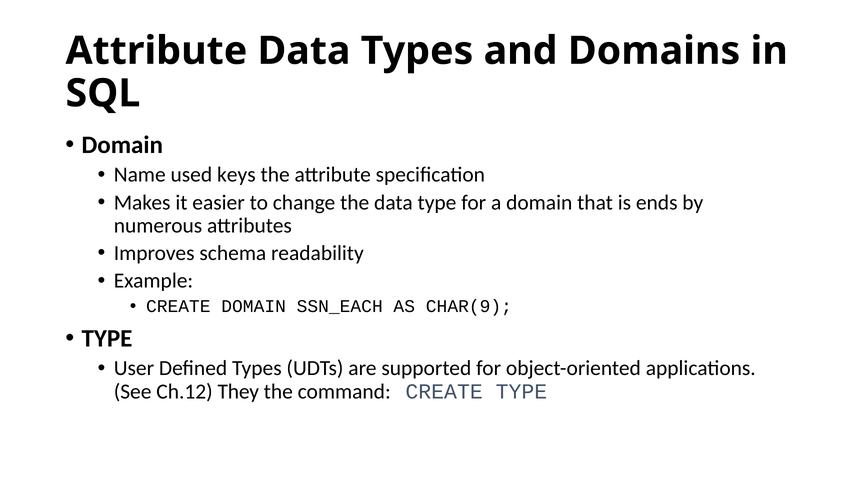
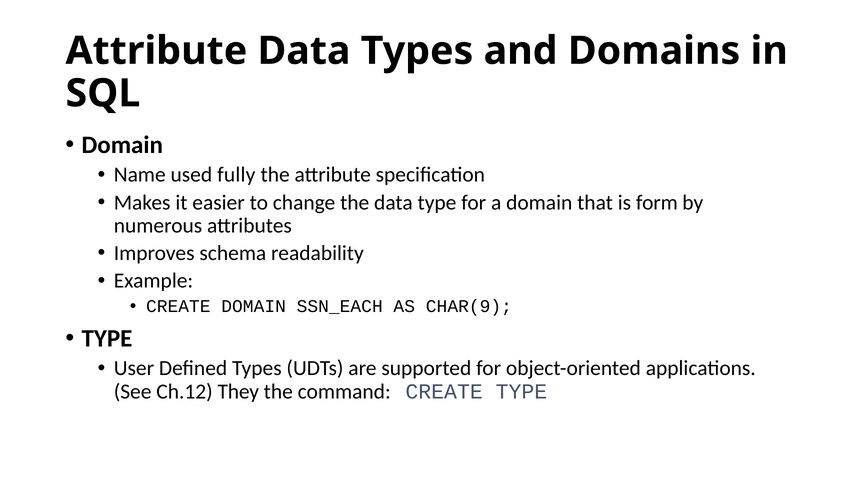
keys: keys -> fully
ends: ends -> form
